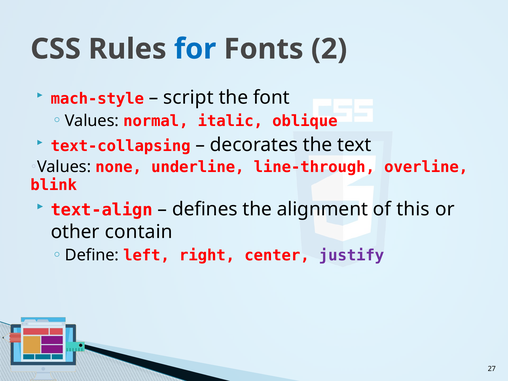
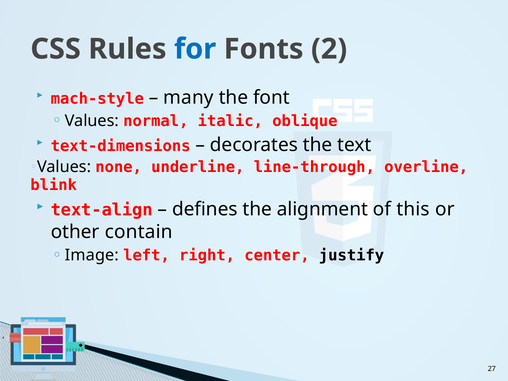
script: script -> many
text-collapsing: text-collapsing -> text-dimensions
Define: Define -> Image
justify colour: purple -> black
